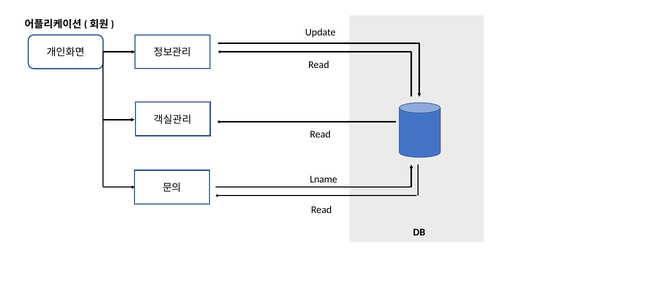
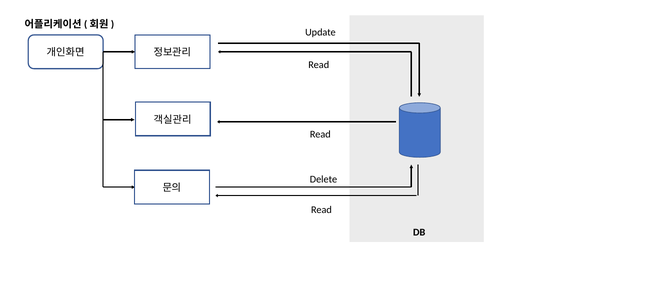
Lname: Lname -> Delete
